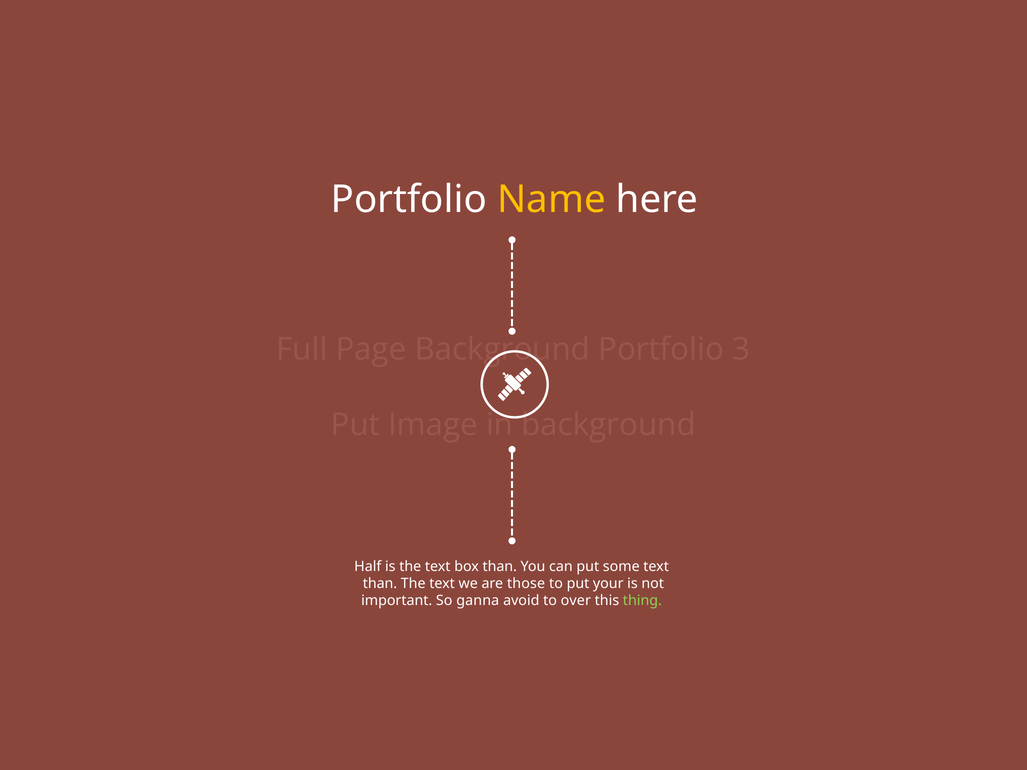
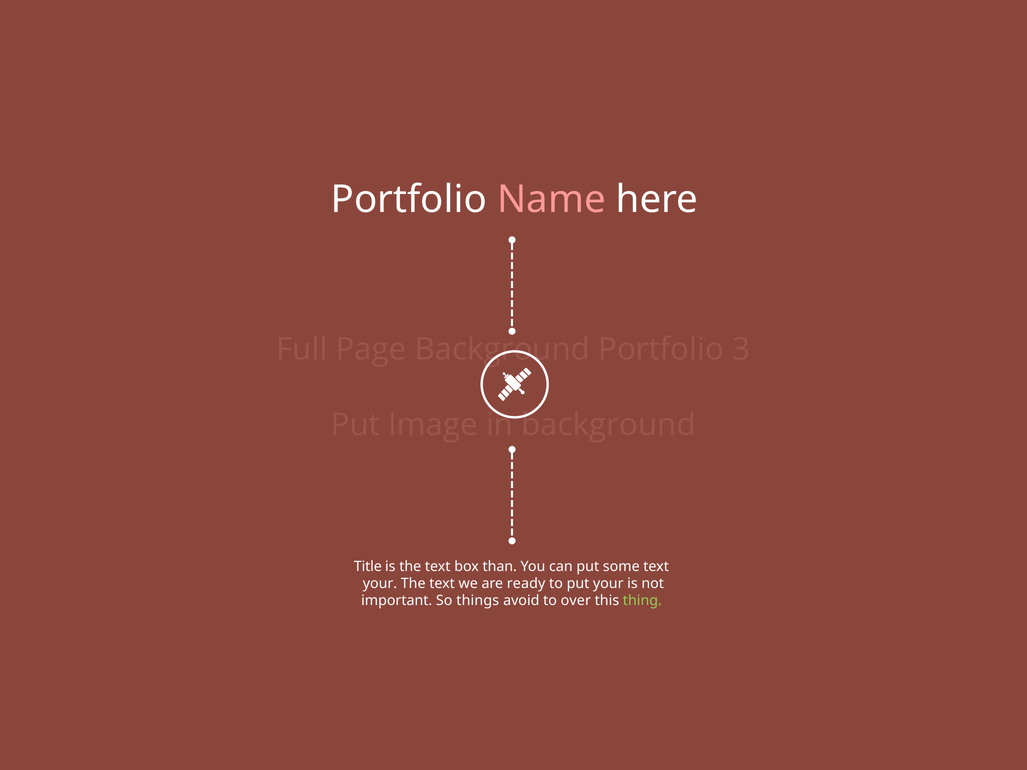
Name colour: yellow -> pink
Half: Half -> Title
than at (380, 584): than -> your
those: those -> ready
ganna: ganna -> things
